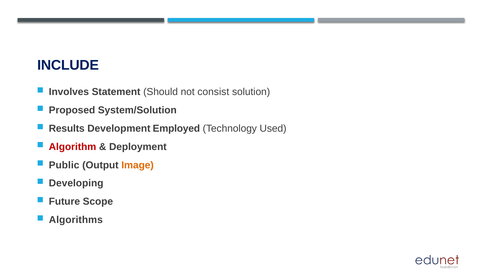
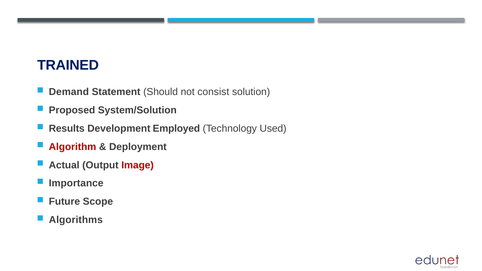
INCLUDE: INCLUDE -> TRAINED
Involves: Involves -> Demand
Public: Public -> Actual
Image colour: orange -> red
Developing: Developing -> Importance
